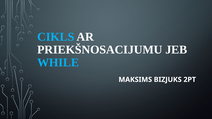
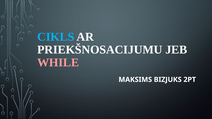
WHILE colour: light blue -> pink
